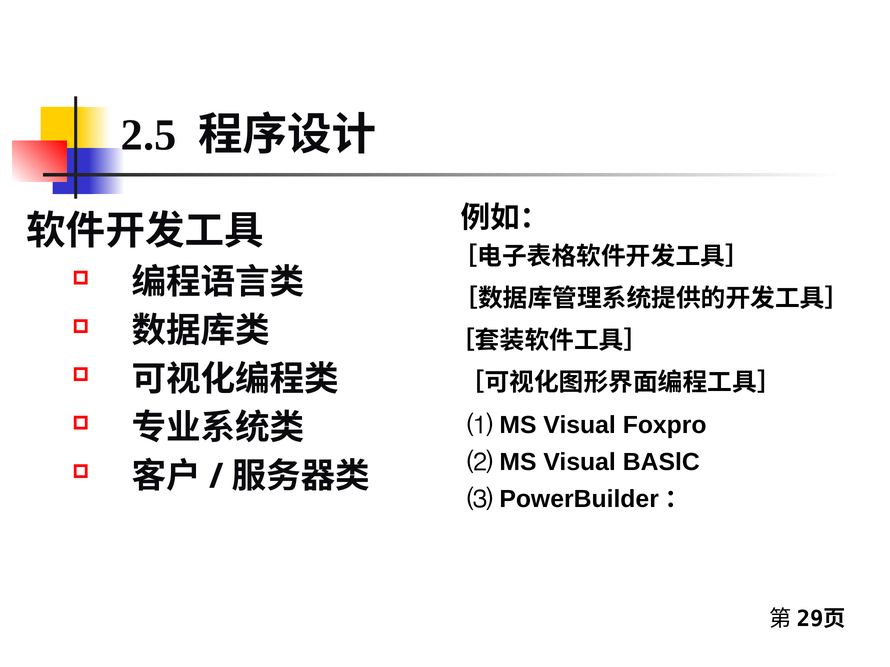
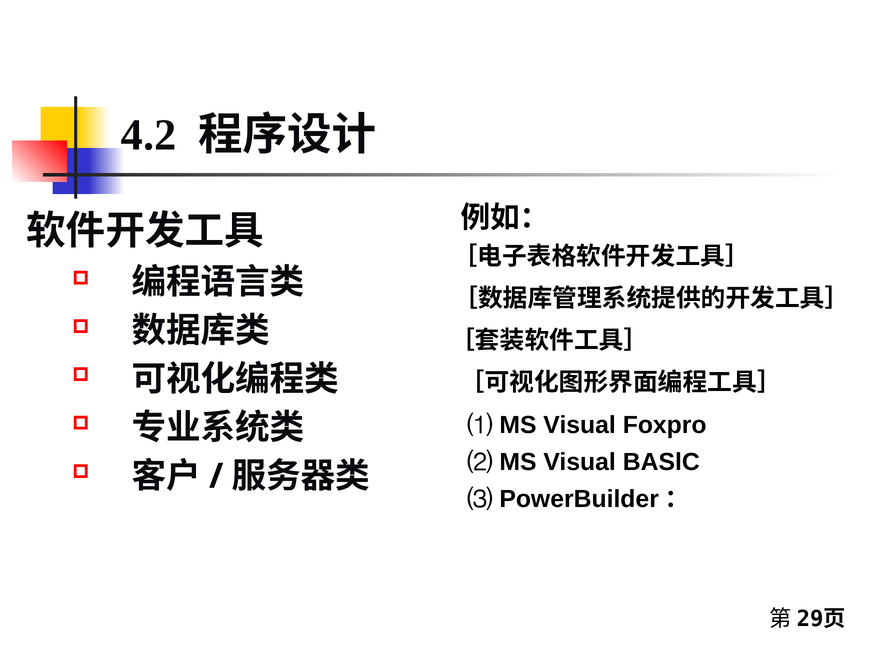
2.5: 2.5 -> 4.2
